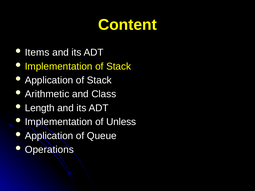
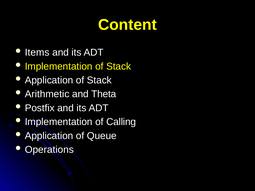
Class: Class -> Theta
Length: Length -> Postfix
Unless: Unless -> Calling
